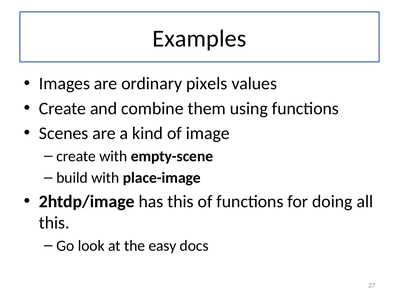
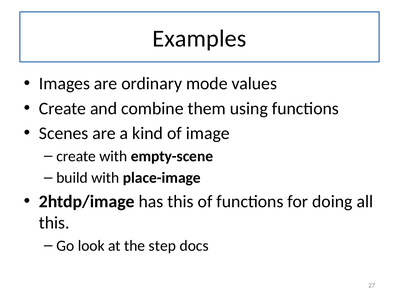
pixels: pixels -> mode
easy: easy -> step
